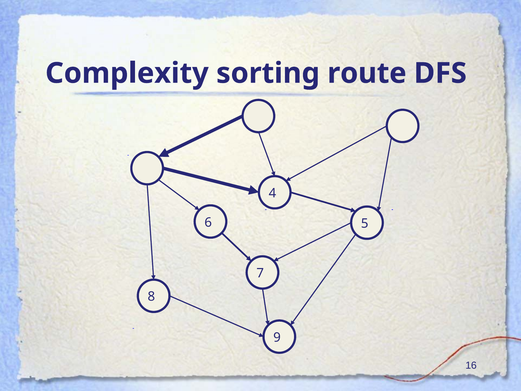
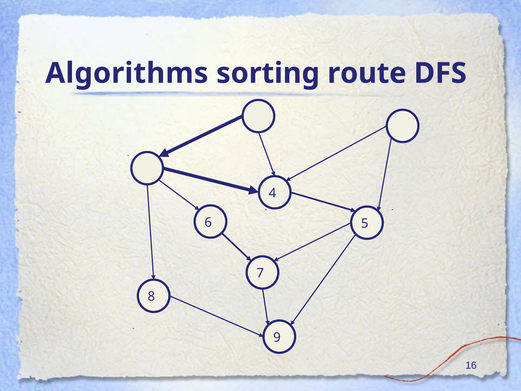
Complexity: Complexity -> Algorithms
